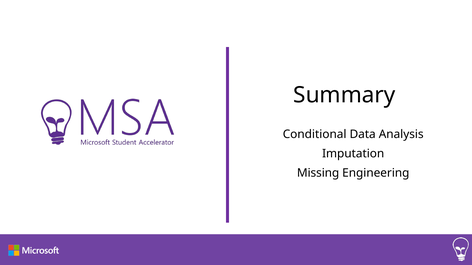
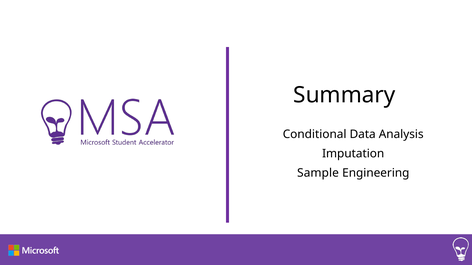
Missing: Missing -> Sample
